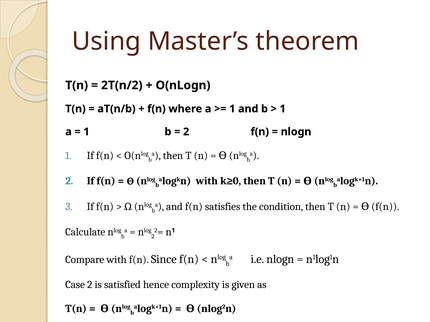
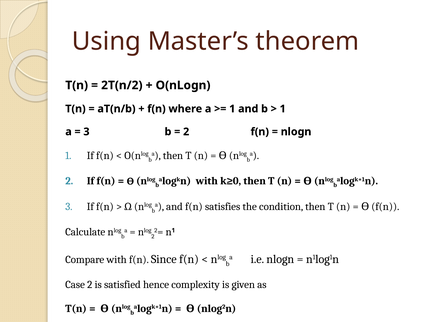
1 at (86, 132): 1 -> 3
